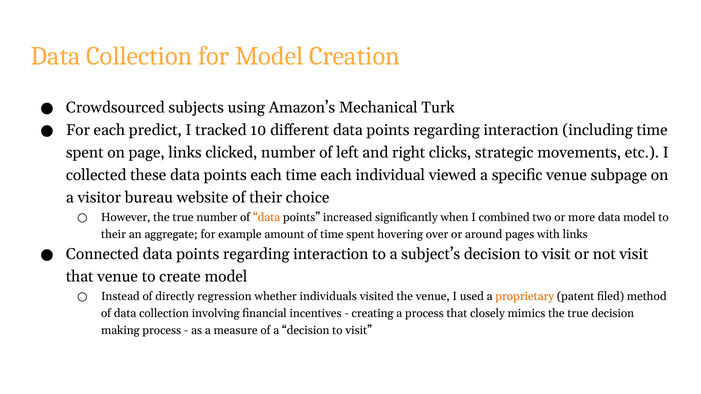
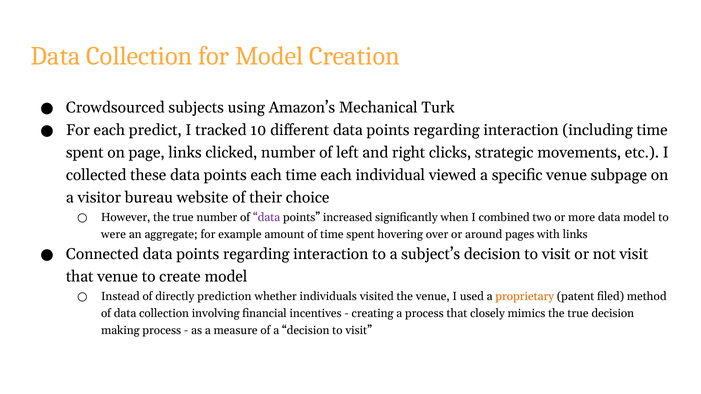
data at (267, 217) colour: orange -> purple
their at (114, 235): their -> were
regression: regression -> prediction
